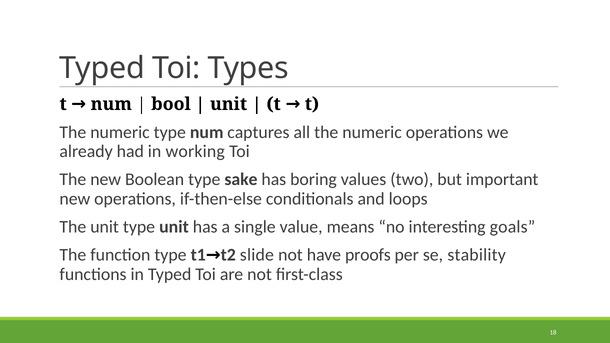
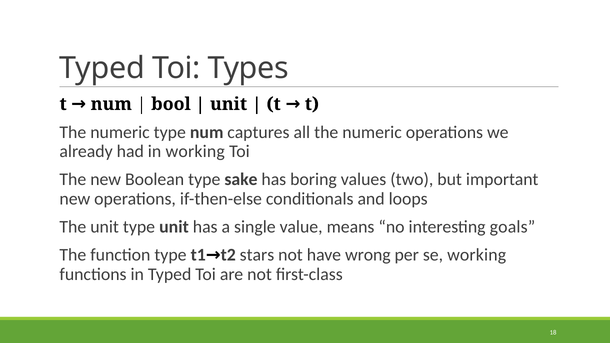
slide: slide -> stars
proofs: proofs -> wrong
se stability: stability -> working
